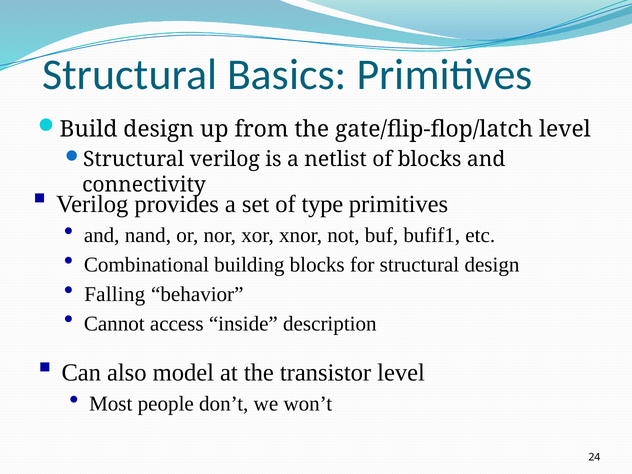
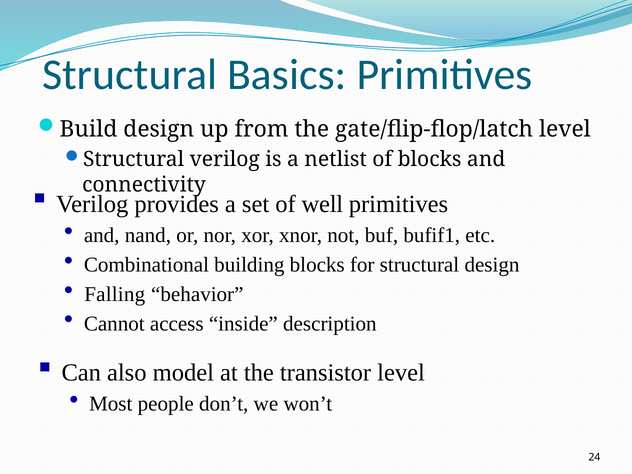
type: type -> well
